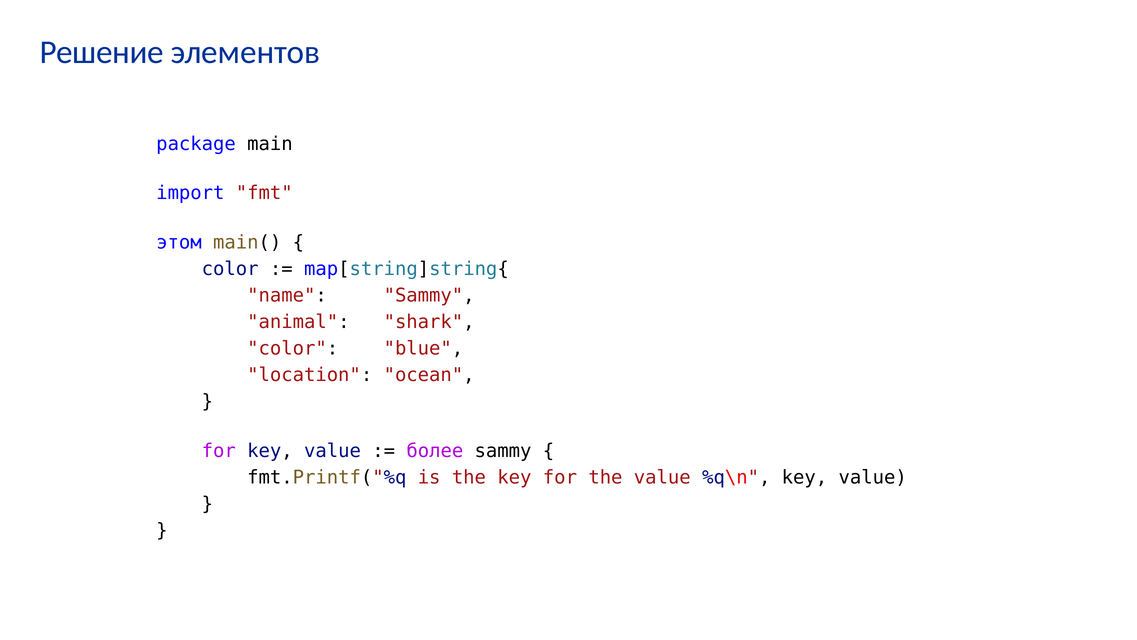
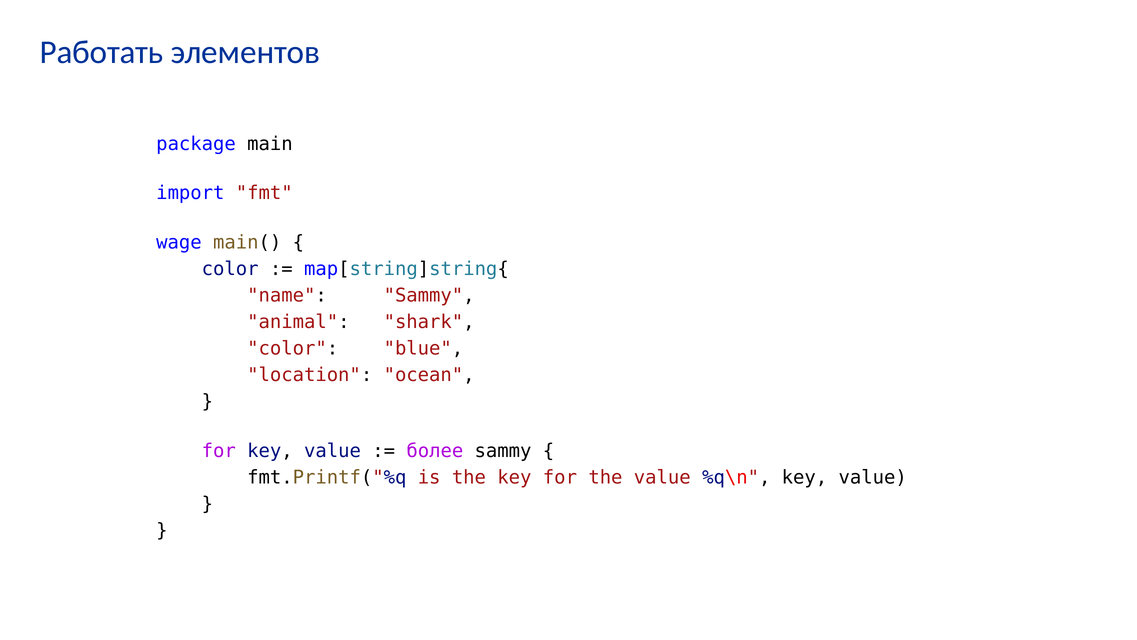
Решение: Решение -> Работать
этом: этом -> wage
